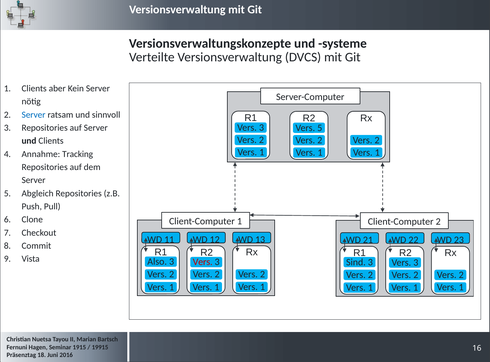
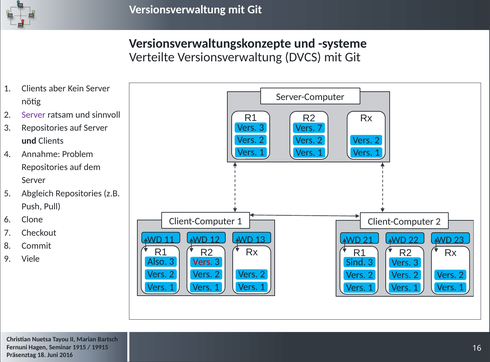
Server at (34, 115) colour: blue -> purple
Vers 5: 5 -> 7
Tracking: Tracking -> Problem
Vista: Vista -> Viele
